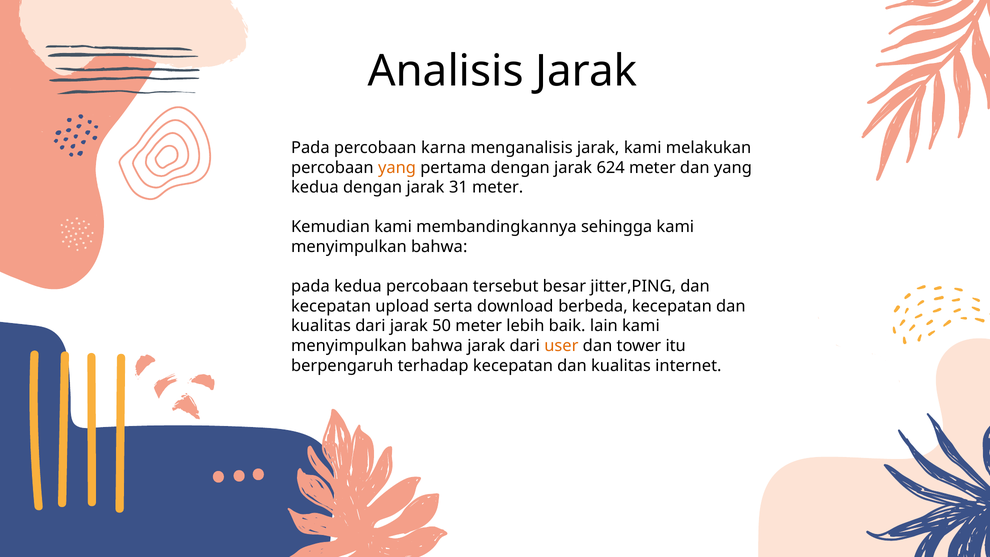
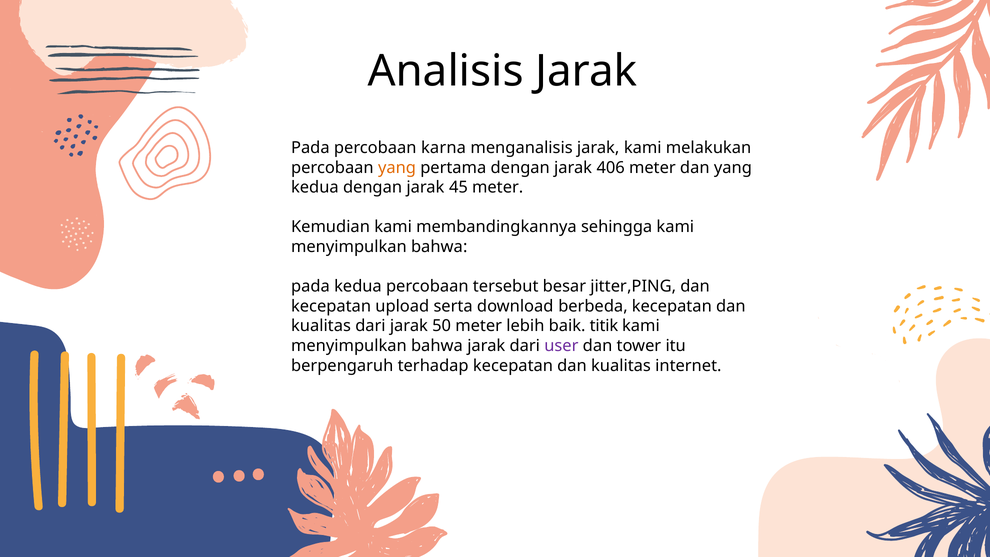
624: 624 -> 406
31: 31 -> 45
lain: lain -> titik
user colour: orange -> purple
